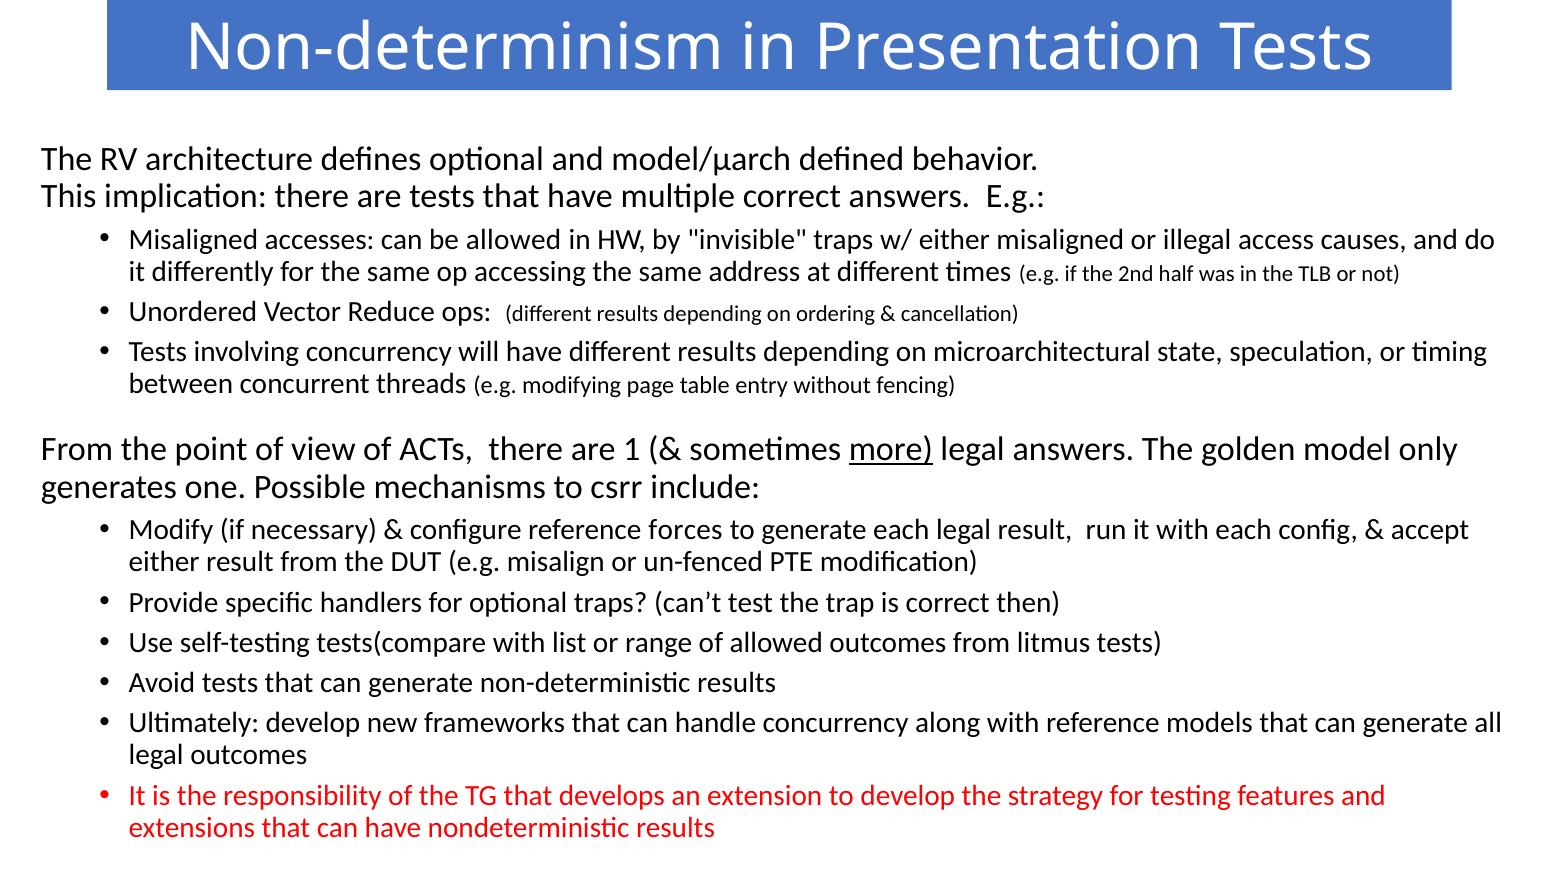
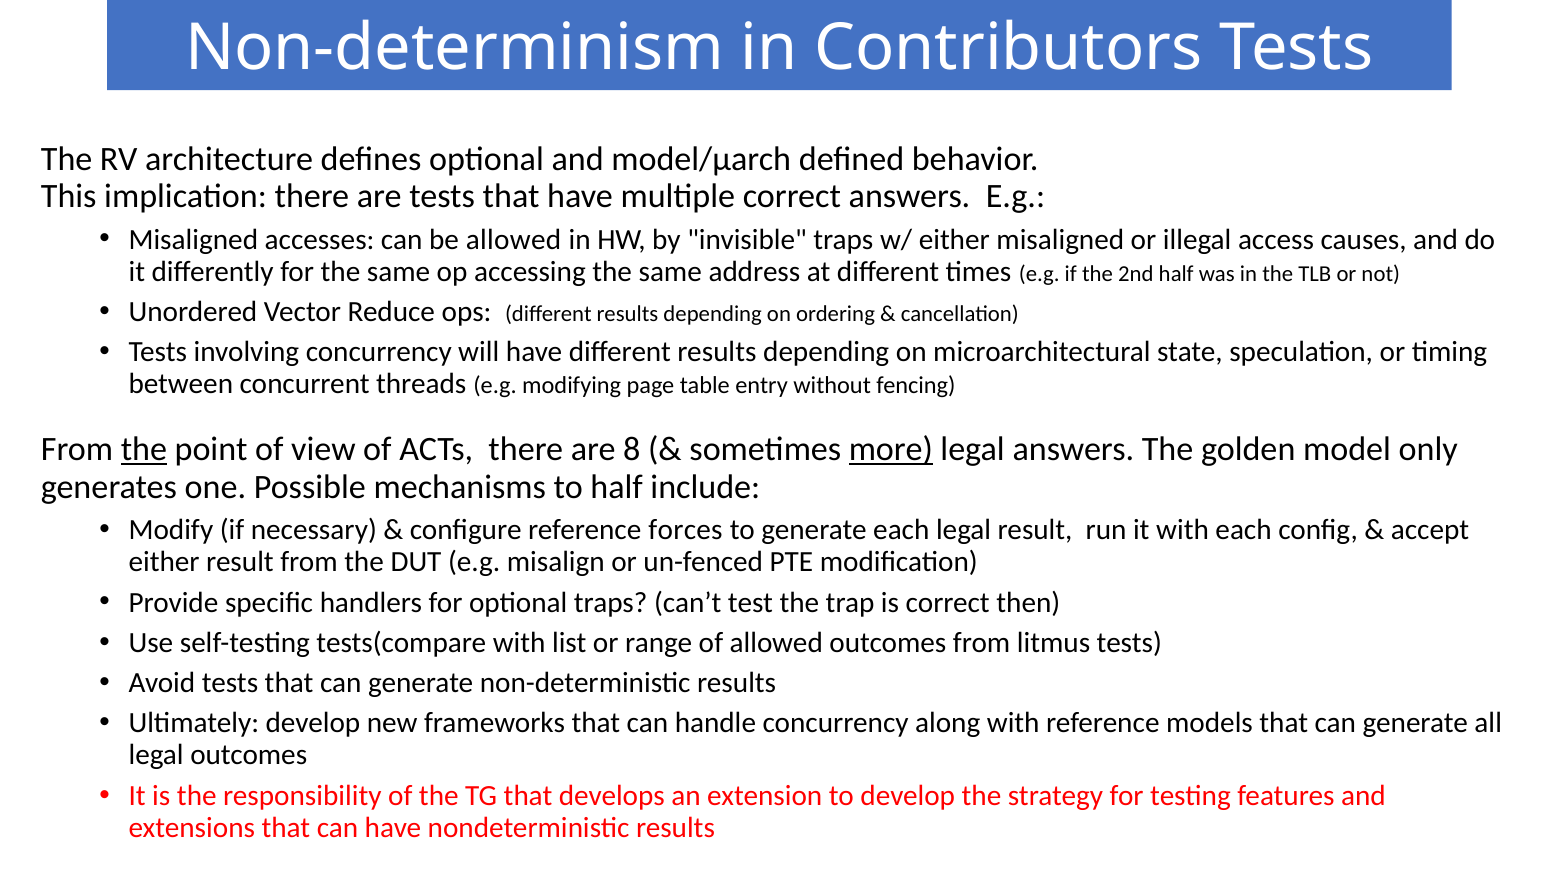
Presentation: Presentation -> Contributors
the at (144, 450) underline: none -> present
1: 1 -> 8
to csrr: csrr -> half
